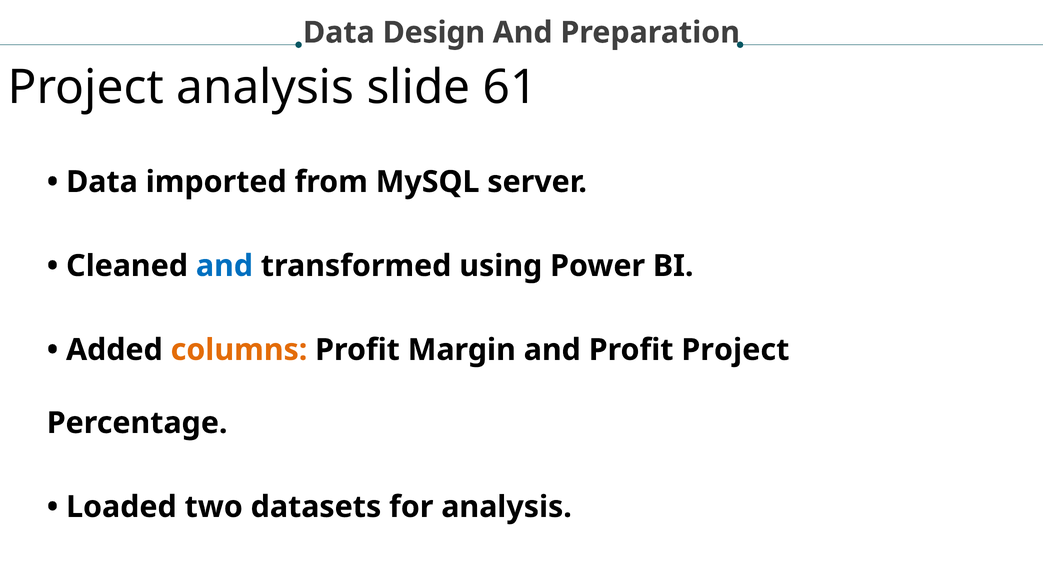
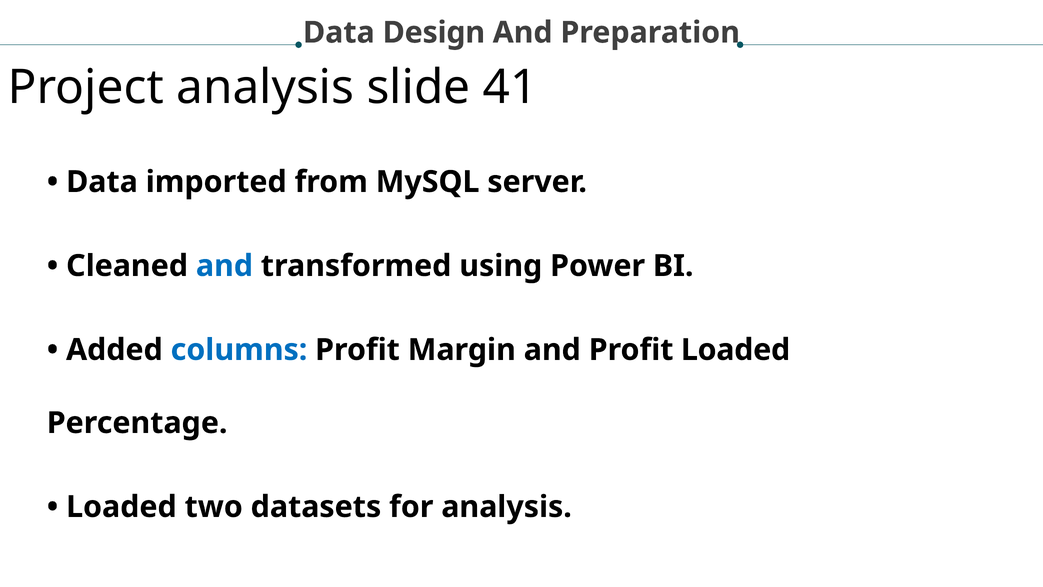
61: 61 -> 41
columns colour: orange -> blue
Profit Project: Project -> Loaded
